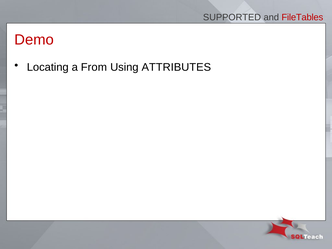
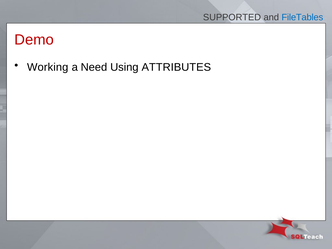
FileTables colour: red -> blue
Locating: Locating -> Working
From: From -> Need
